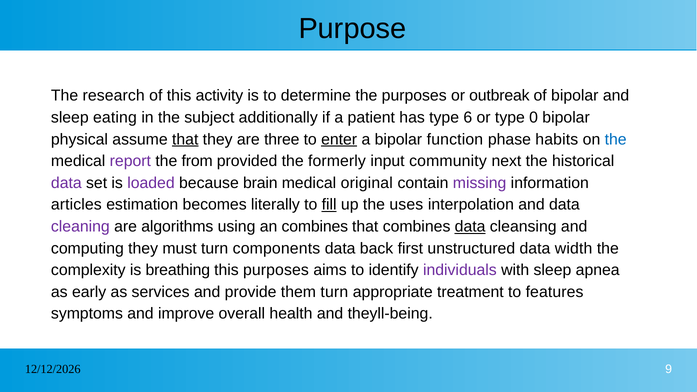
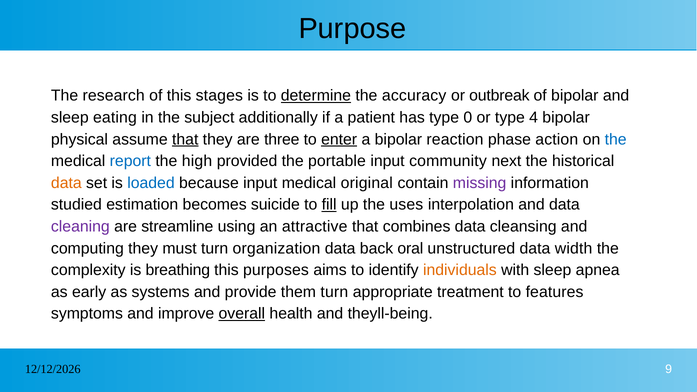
activity: activity -> stages
determine underline: none -> present
the purposes: purposes -> accuracy
6: 6 -> 0
0: 0 -> 4
function: function -> reaction
habits: habits -> action
report colour: purple -> blue
from: from -> high
formerly: formerly -> portable
data at (66, 183) colour: purple -> orange
loaded colour: purple -> blue
because brain: brain -> input
articles: articles -> studied
literally: literally -> suicide
algorithms: algorithms -> streamline
an combines: combines -> attractive
data at (470, 227) underline: present -> none
components: components -> organization
first: first -> oral
individuals colour: purple -> orange
services: services -> systems
overall underline: none -> present
